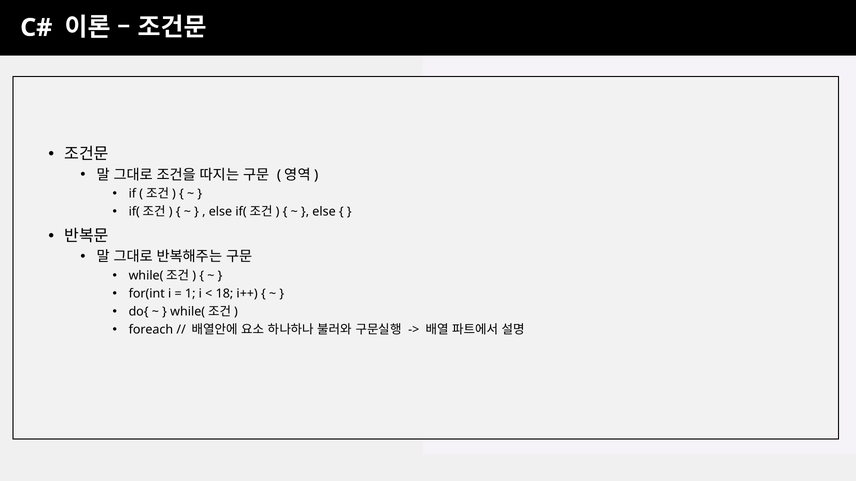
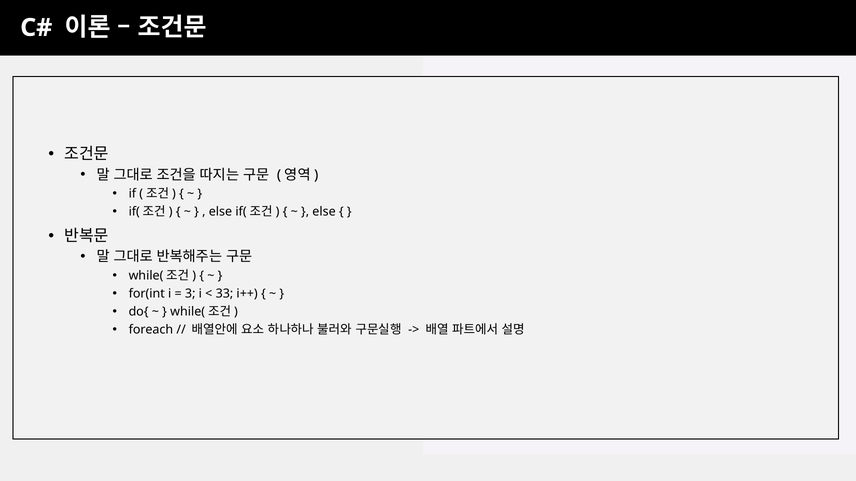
1: 1 -> 3
18: 18 -> 33
